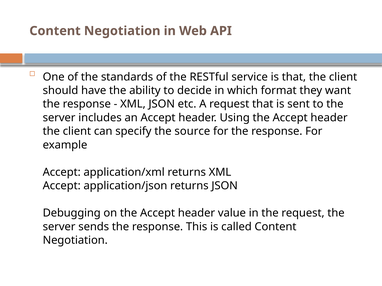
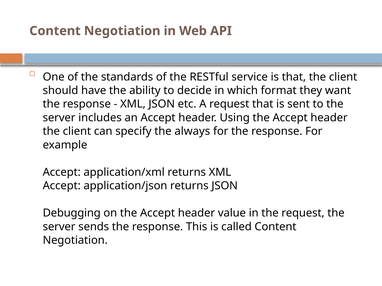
source: source -> always
